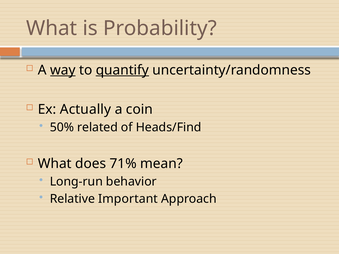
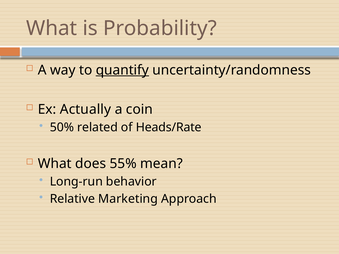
way underline: present -> none
Heads/Find: Heads/Find -> Heads/Rate
71%: 71% -> 55%
Important: Important -> Marketing
